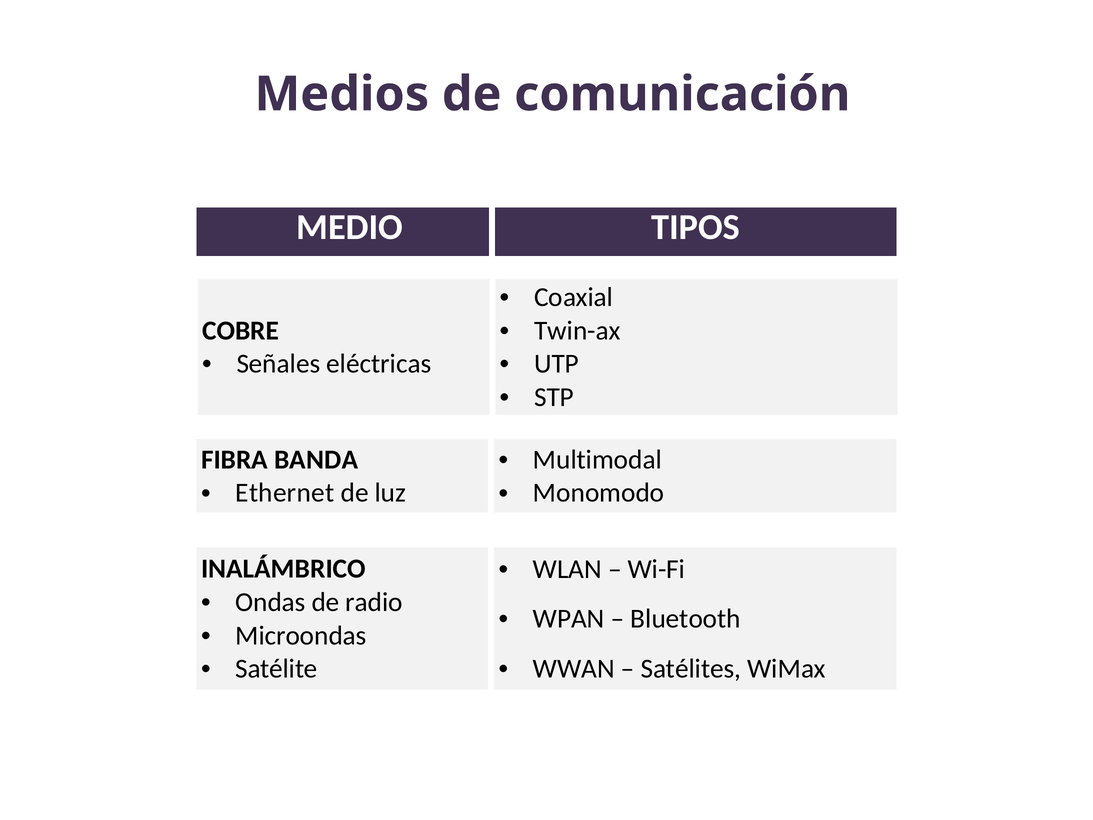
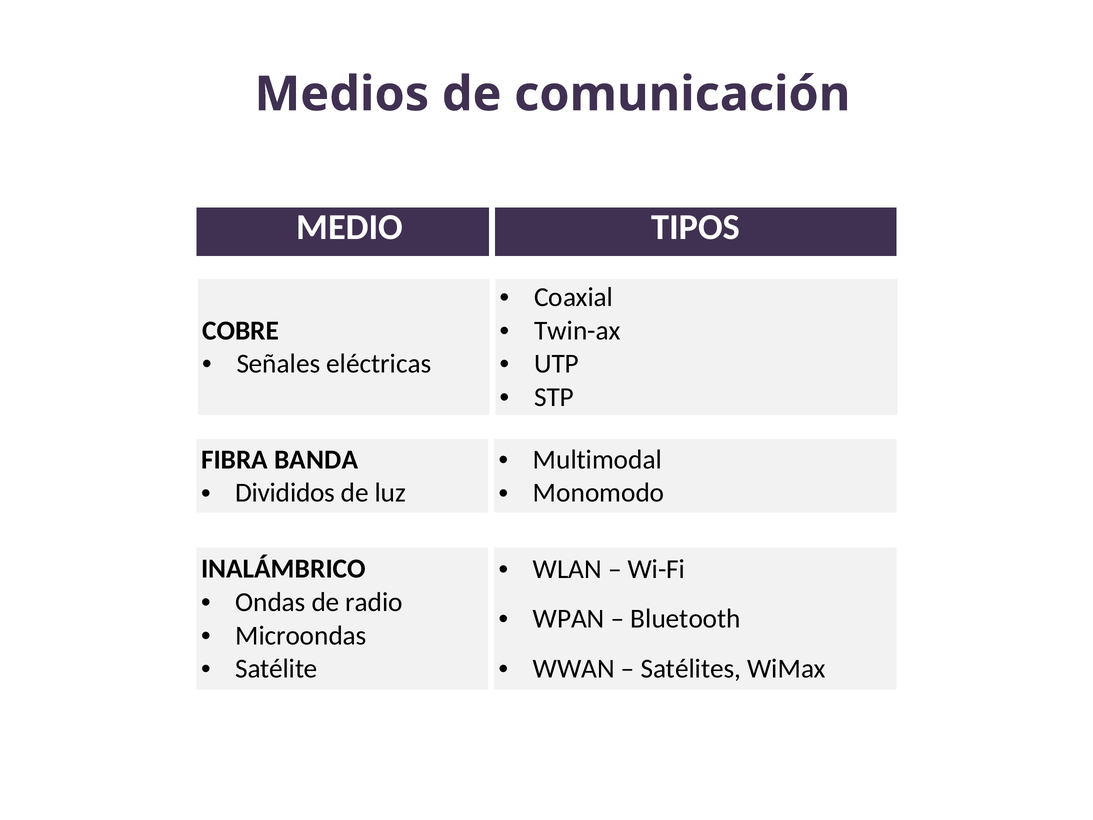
Ethernet: Ethernet -> Divididos
